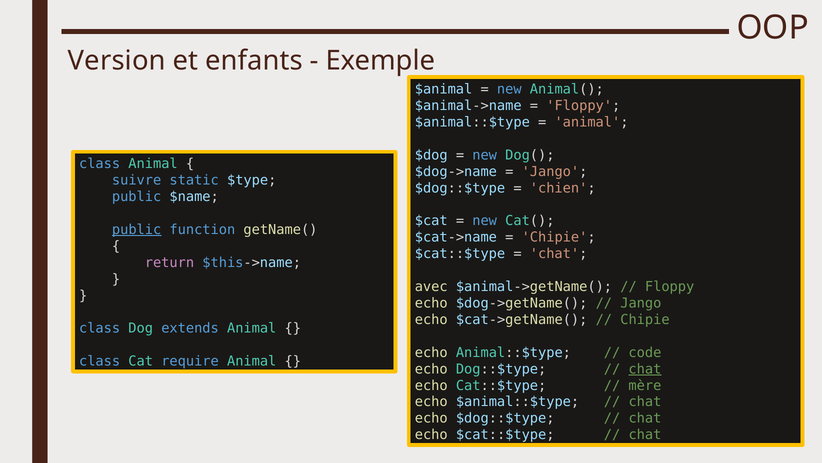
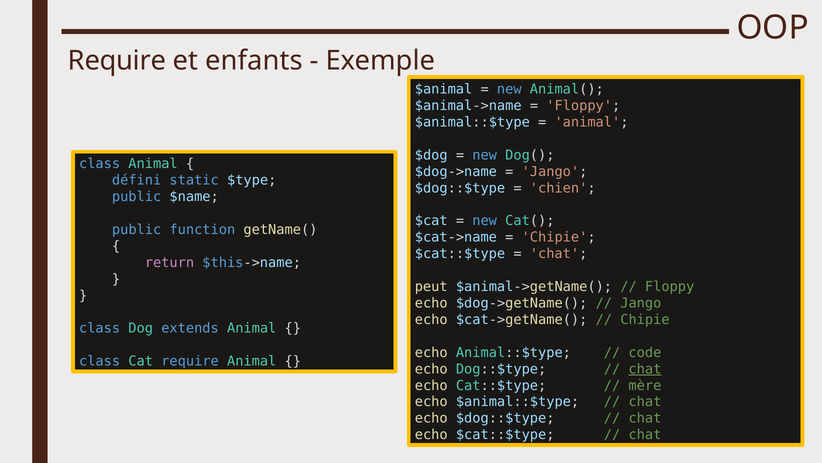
Version at (117, 61): Version -> Require
suivre: suivre -> défini
public at (137, 229) underline: present -> none
avec: avec -> peut
